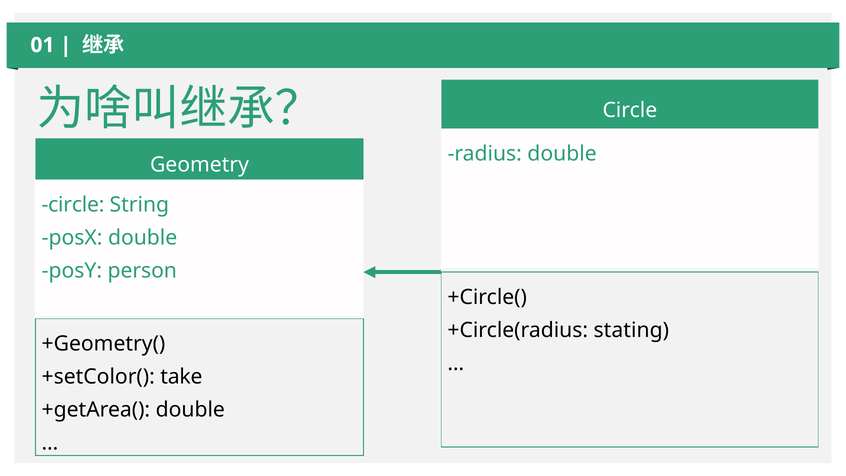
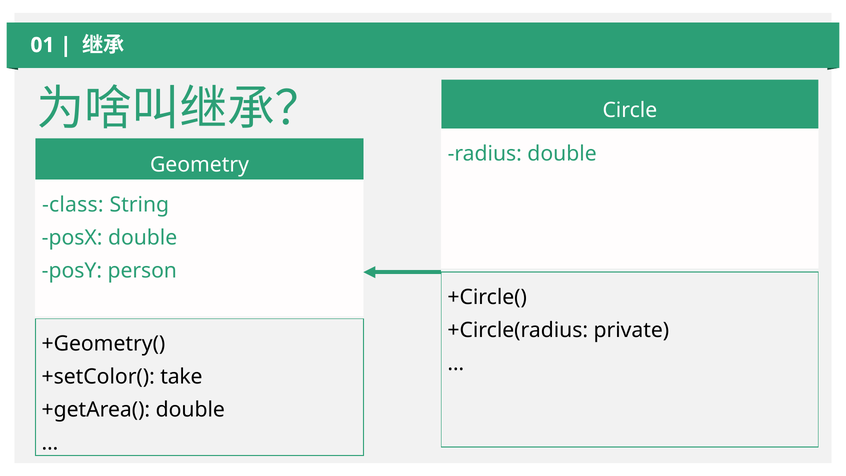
circle at (73, 205): circle -> class
stating: stating -> private
